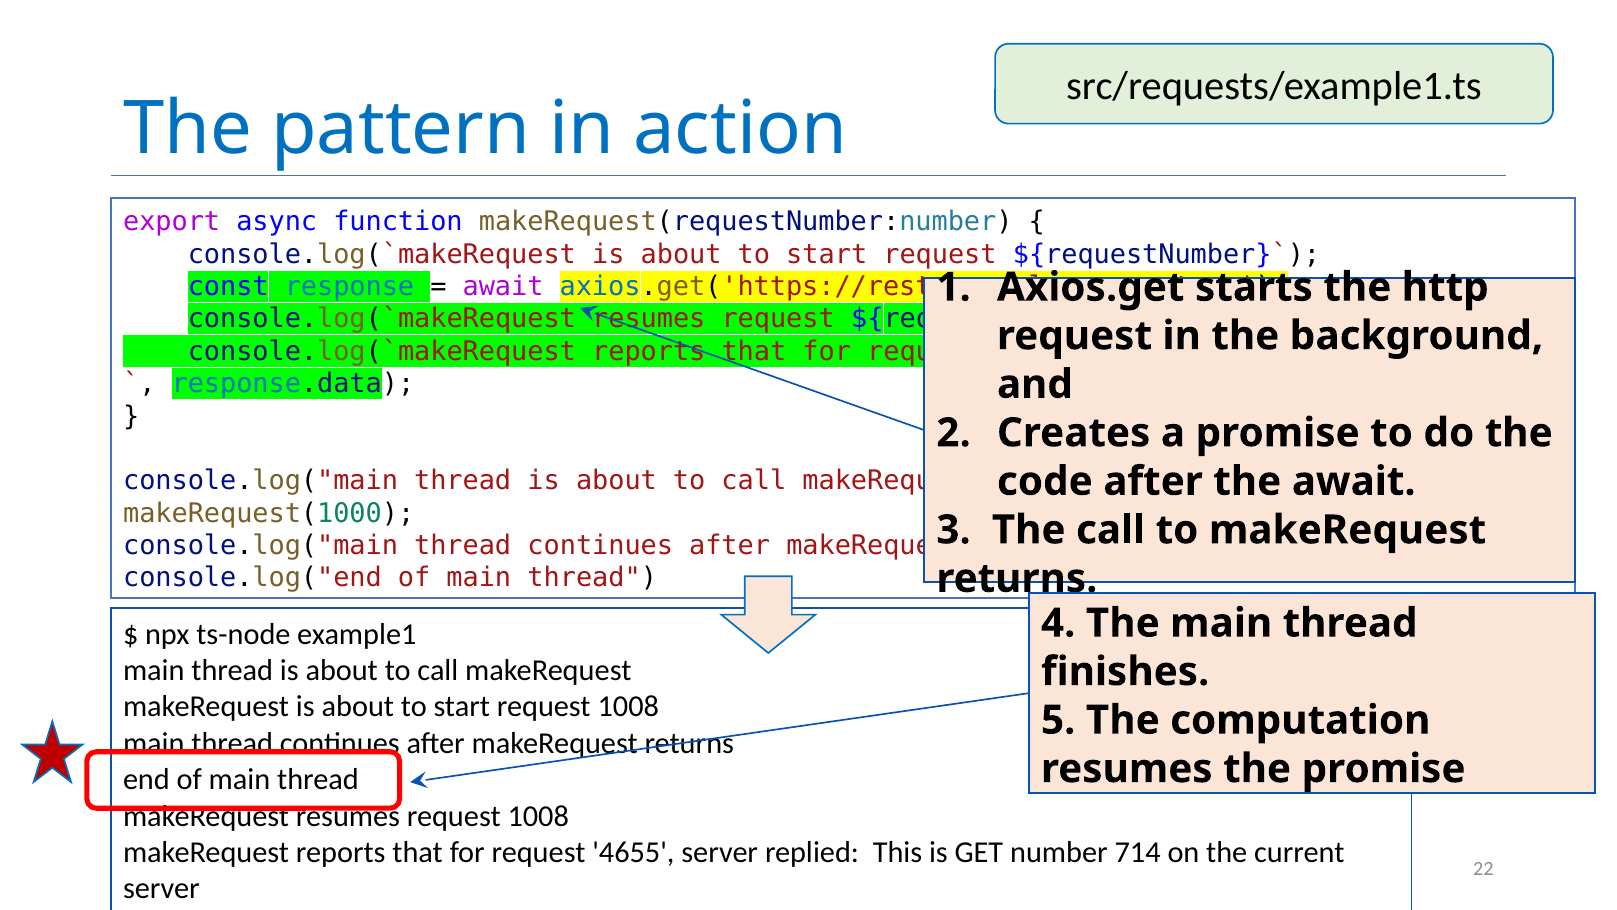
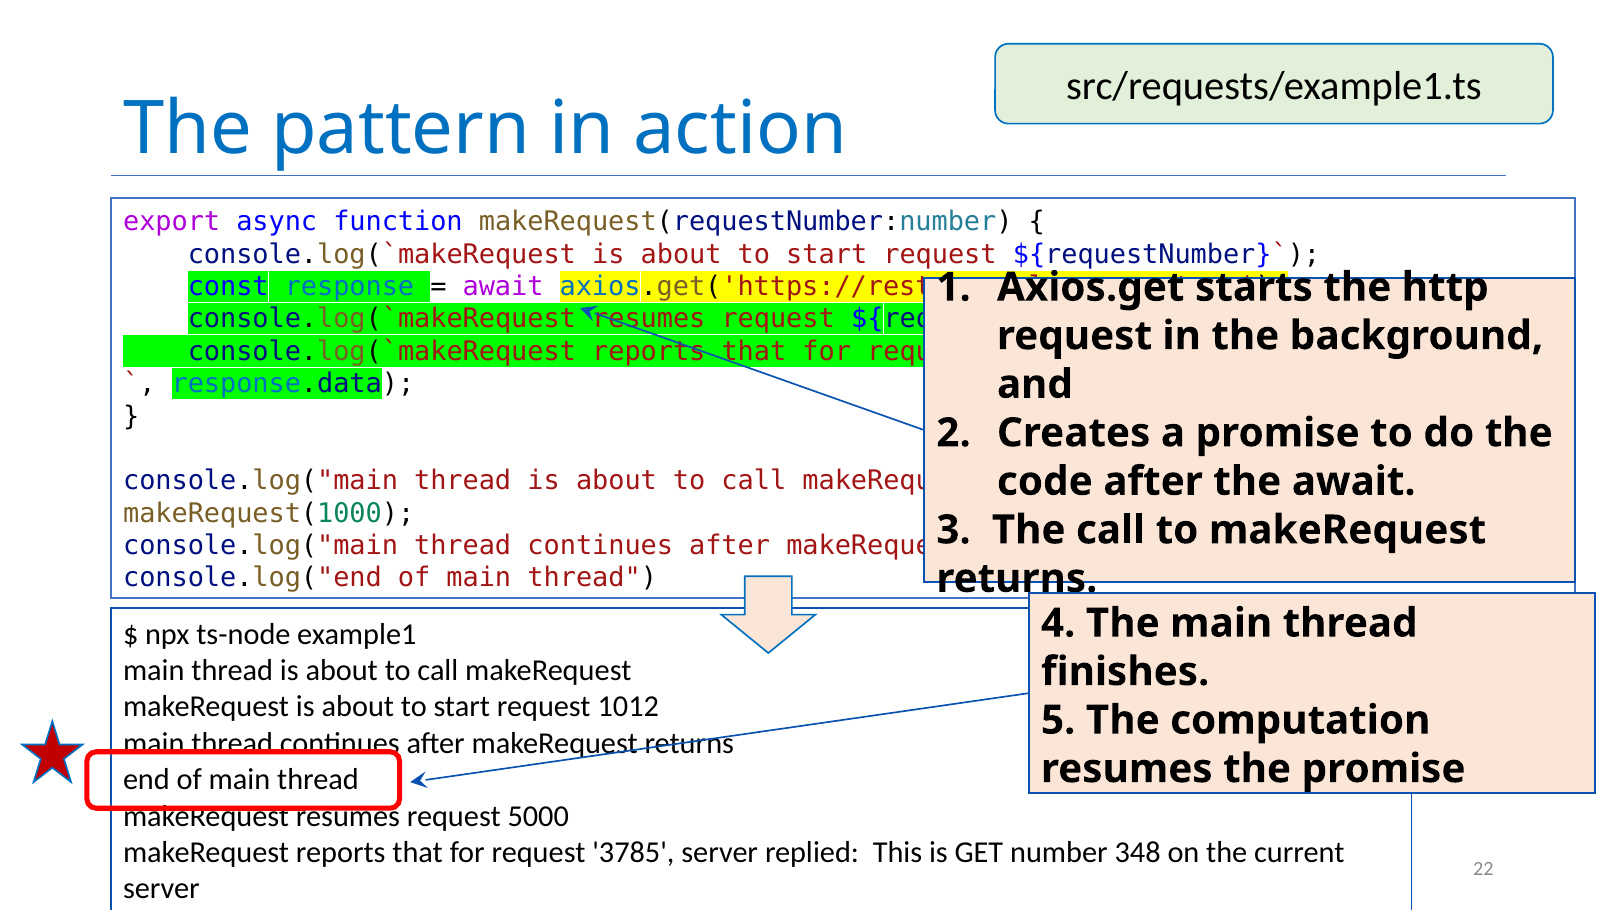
start request 1008: 1008 -> 1012
1008 at (538, 816): 1008 -> 5000
4655: 4655 -> 3785
714: 714 -> 348
